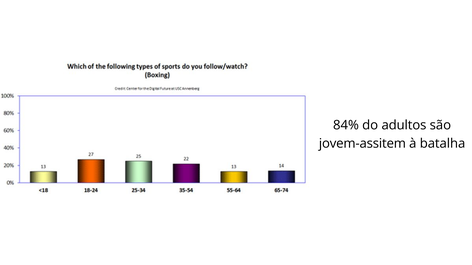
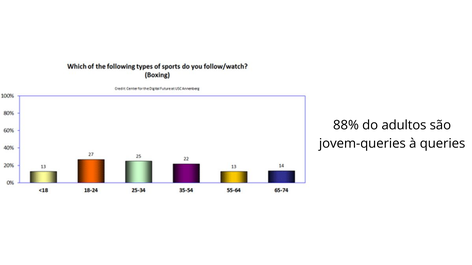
84%: 84% -> 88%
jovem-assitem: jovem-assitem -> jovem-queries
batalha: batalha -> queries
